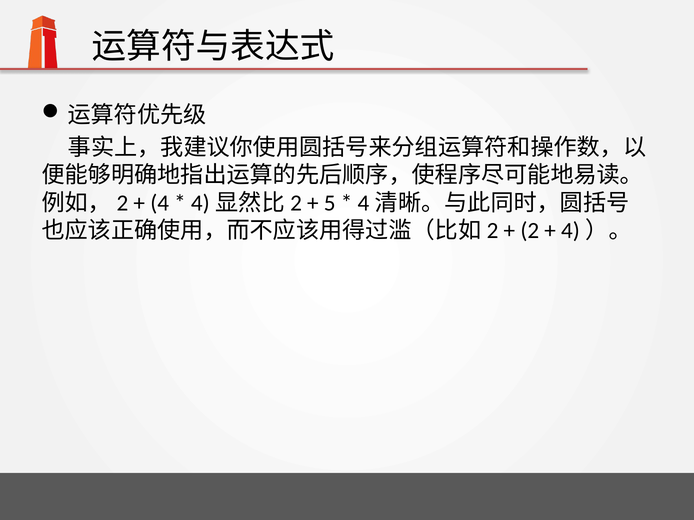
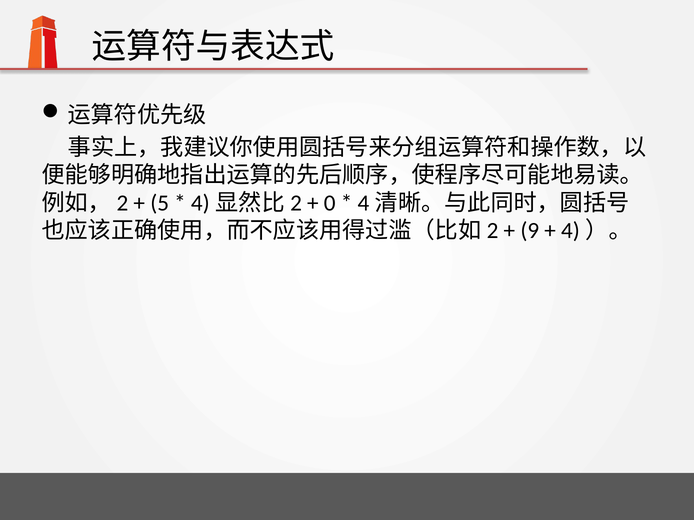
4: 4 -> 5
5: 5 -> 0
2: 2 -> 9
